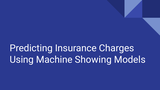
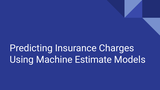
Showing: Showing -> Estimate
